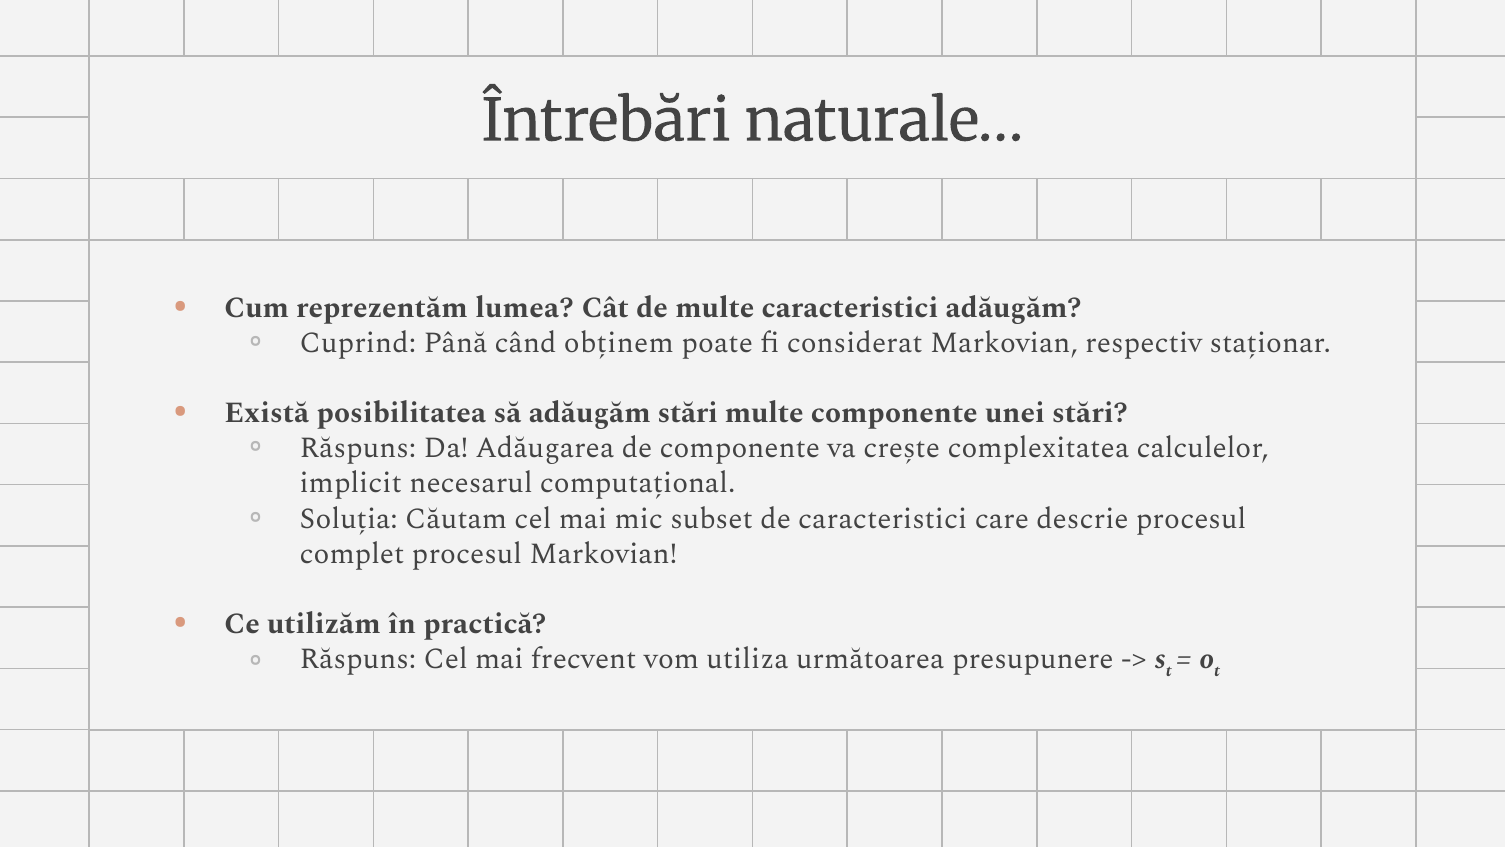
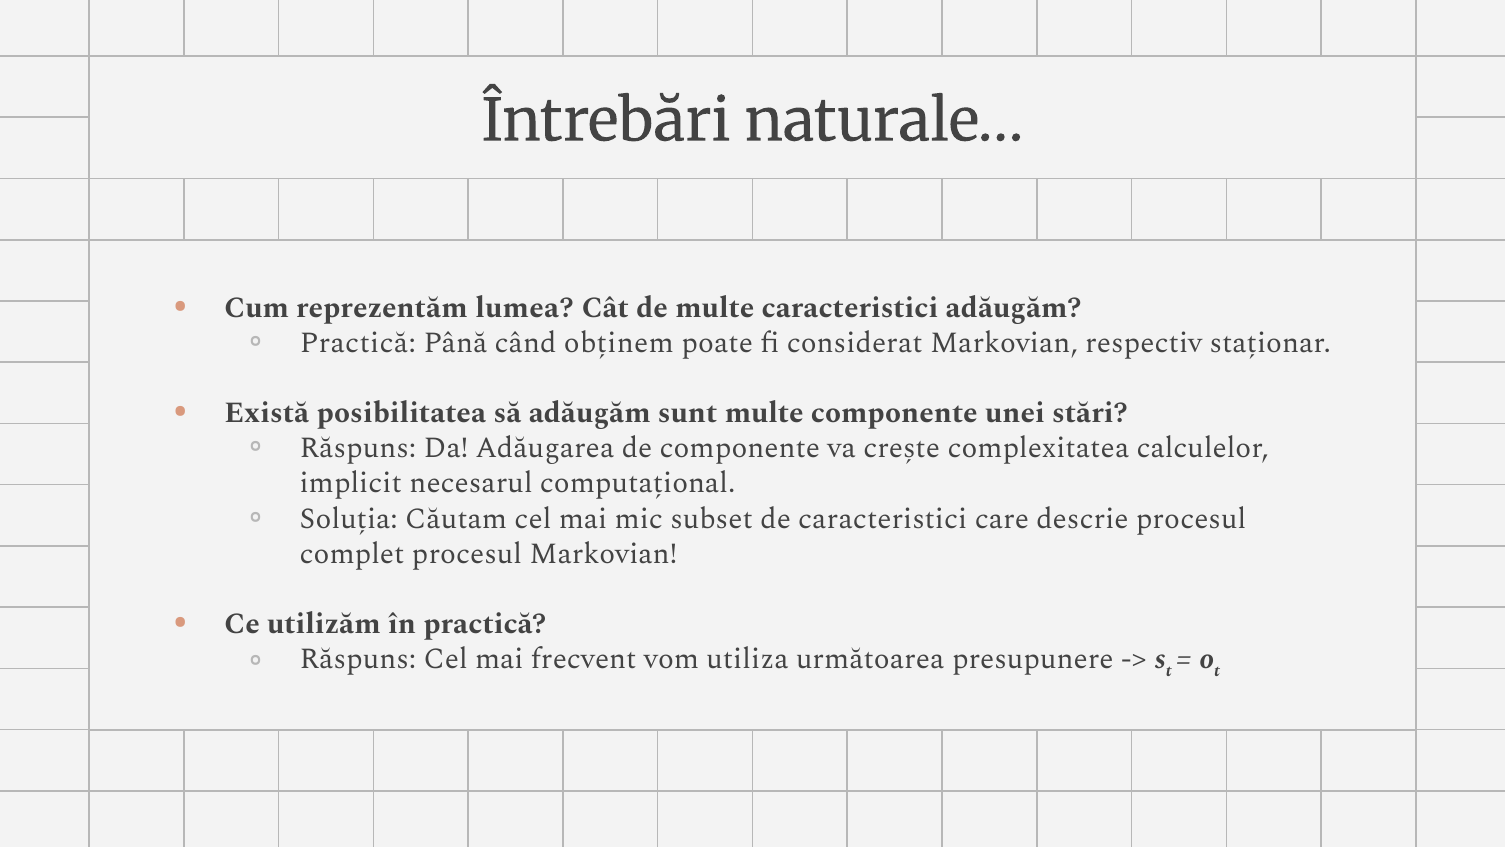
Cuprind at (358, 342): Cuprind -> Practică
adăugăm stări: stări -> sunt
